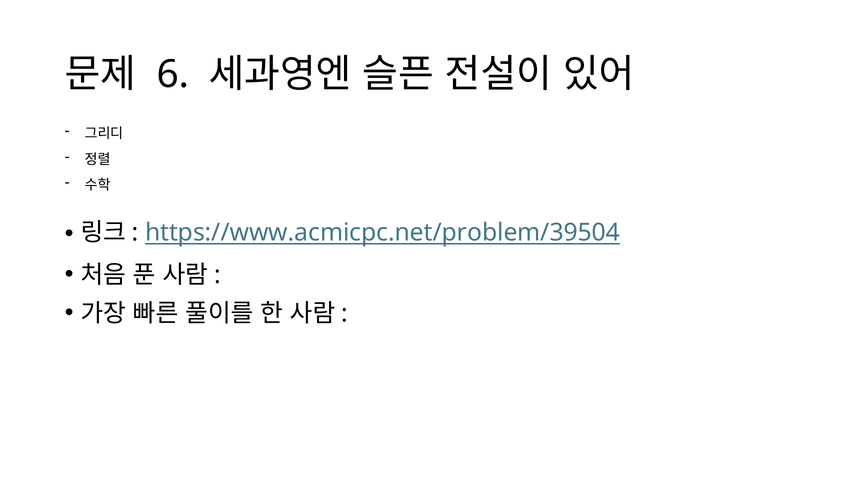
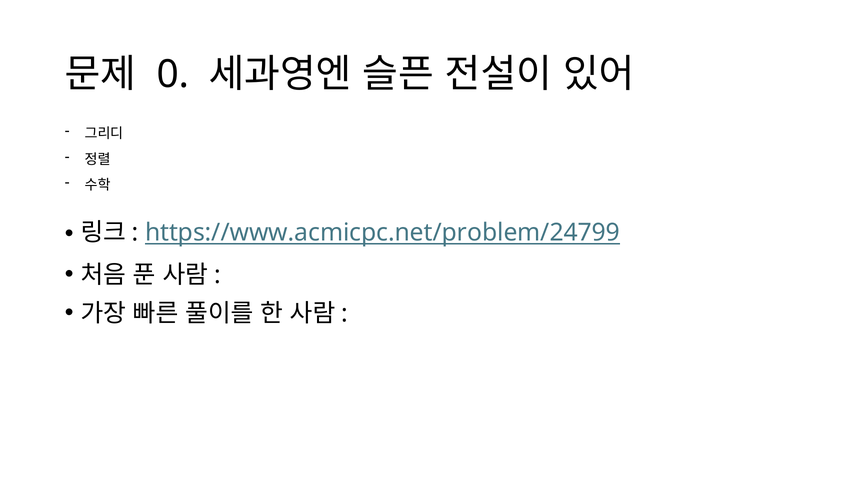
6: 6 -> 0
https://www.acmicpc.net/problem/39504: https://www.acmicpc.net/problem/39504 -> https://www.acmicpc.net/problem/24799
